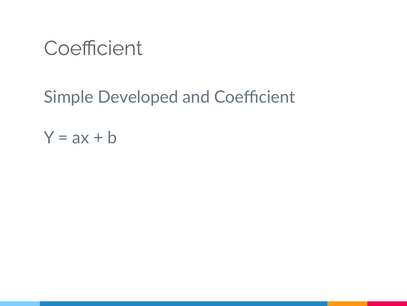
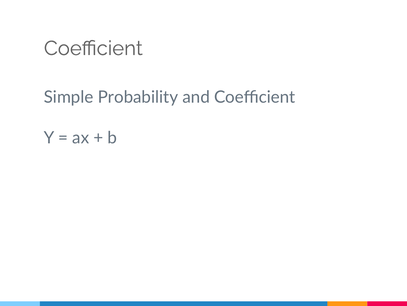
Developed: Developed -> Probability
